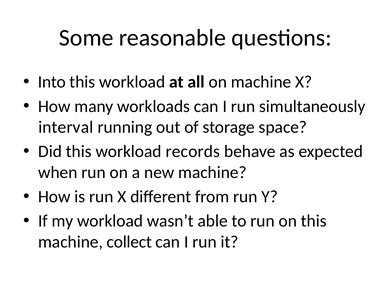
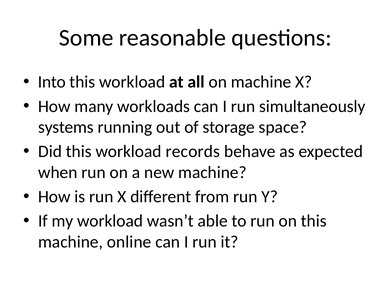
interval: interval -> systems
collect: collect -> online
